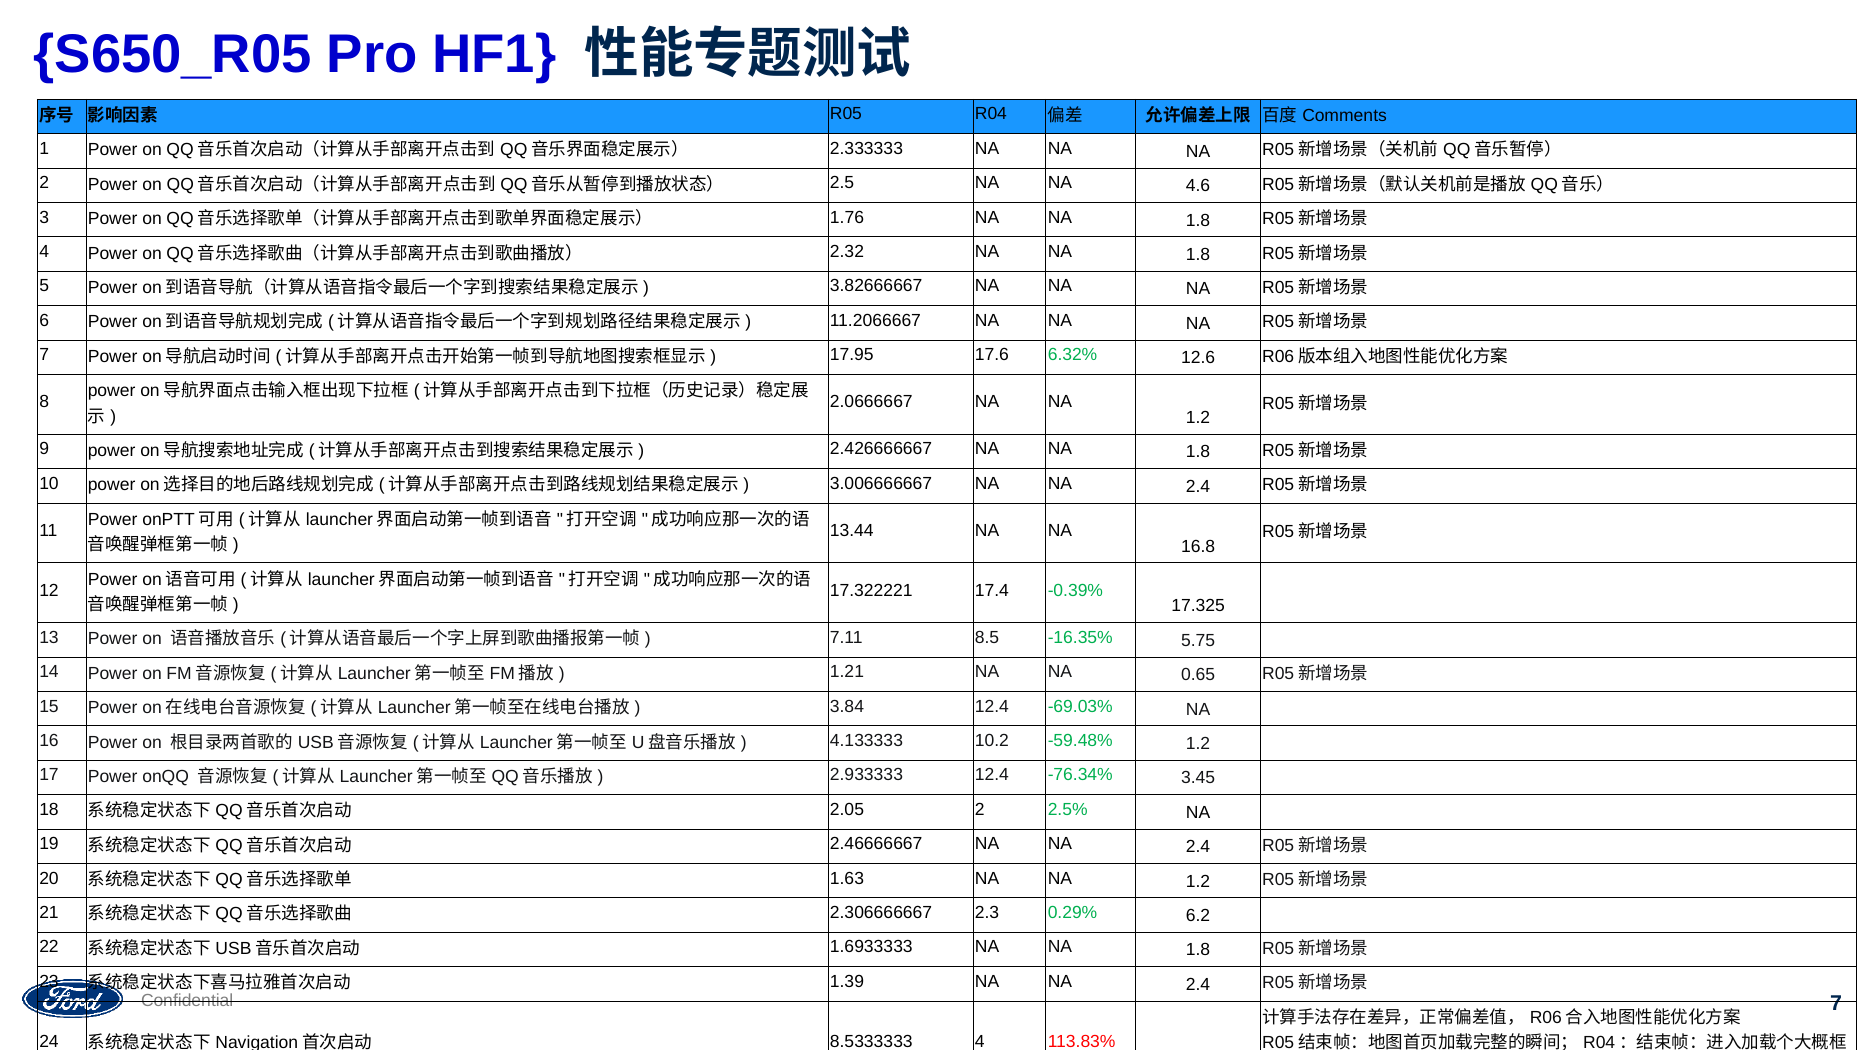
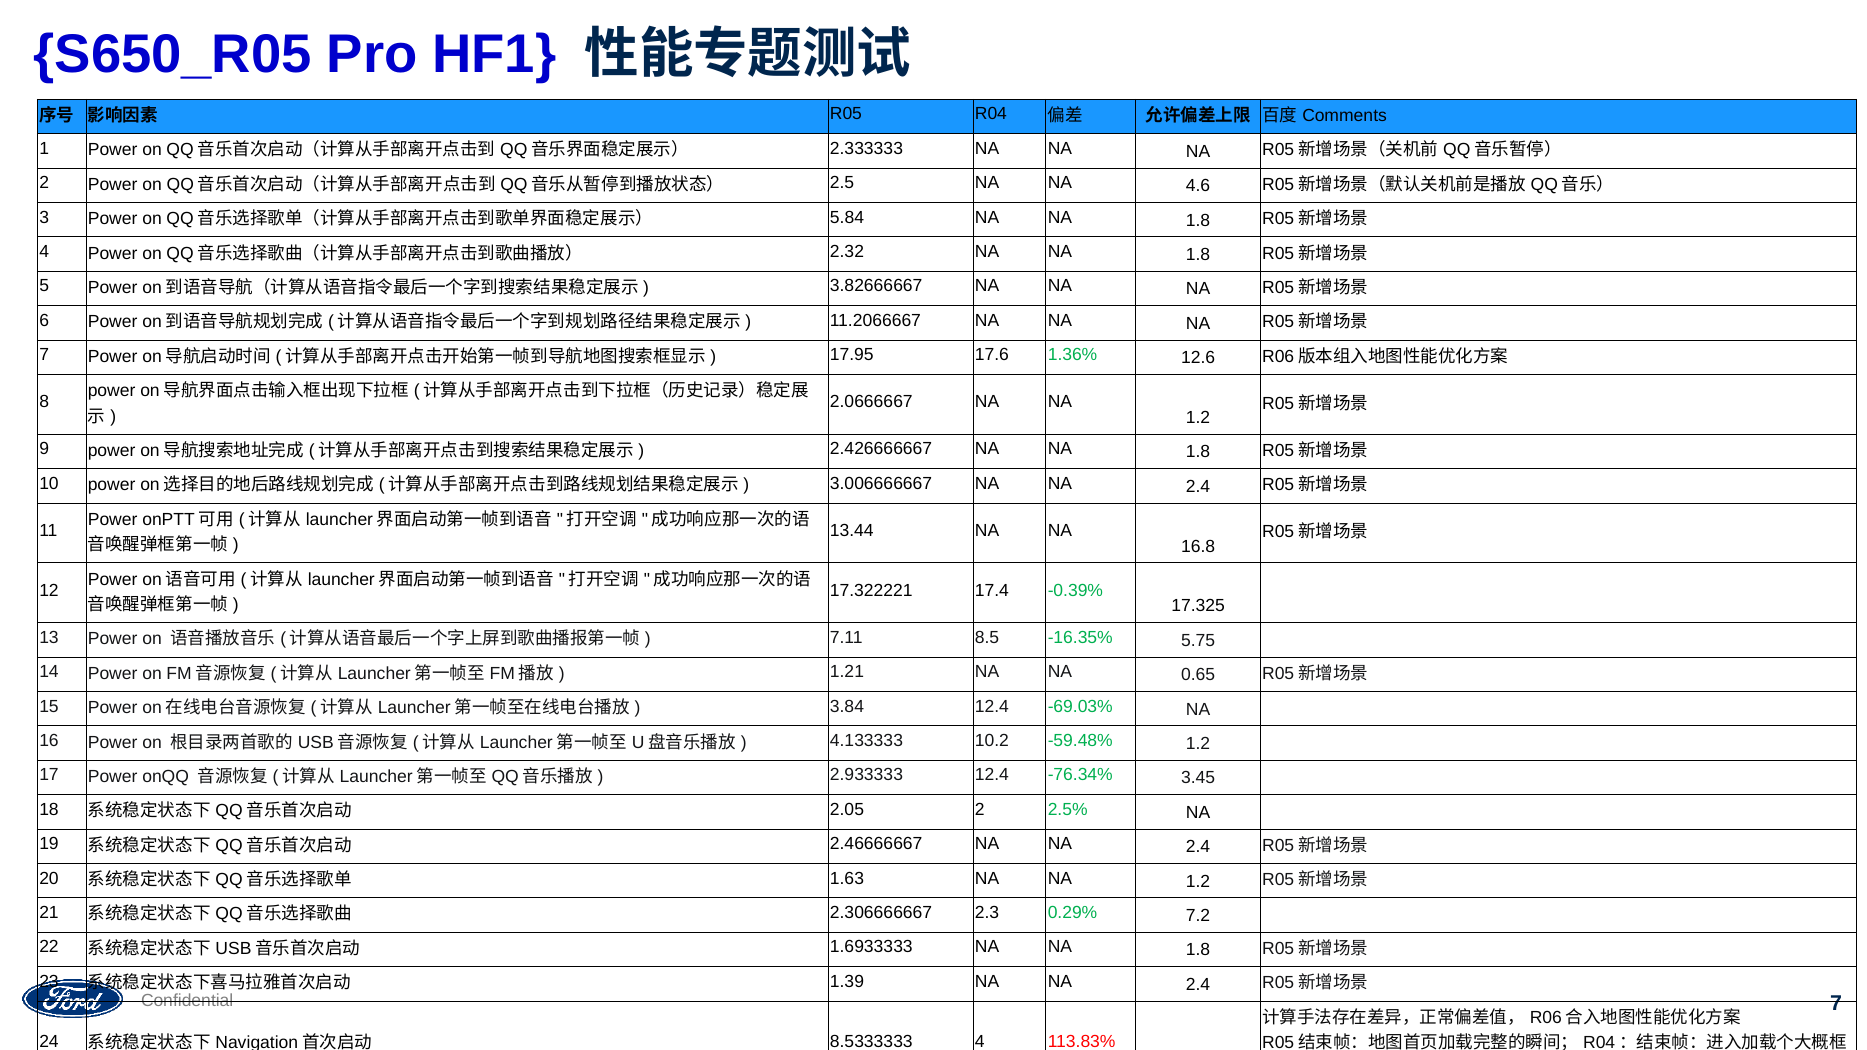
1.76: 1.76 -> 5.84
6.32%: 6.32% -> 1.36%
6.2: 6.2 -> 7.2
